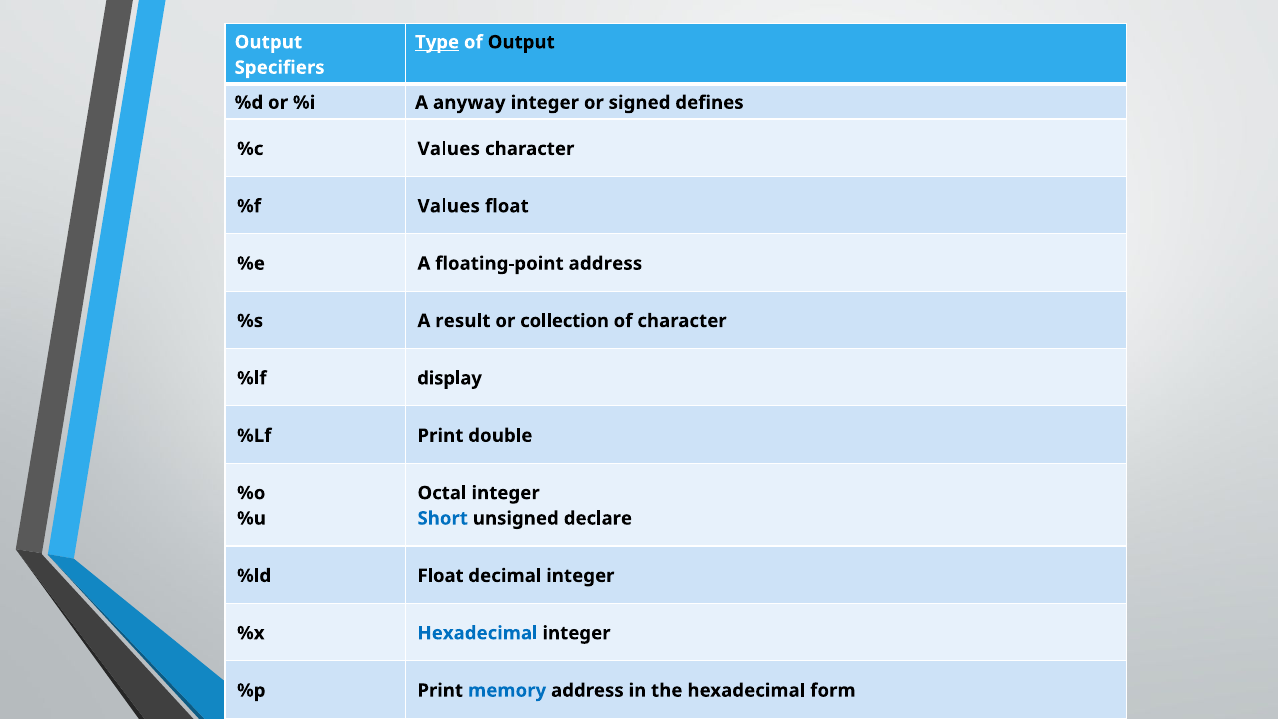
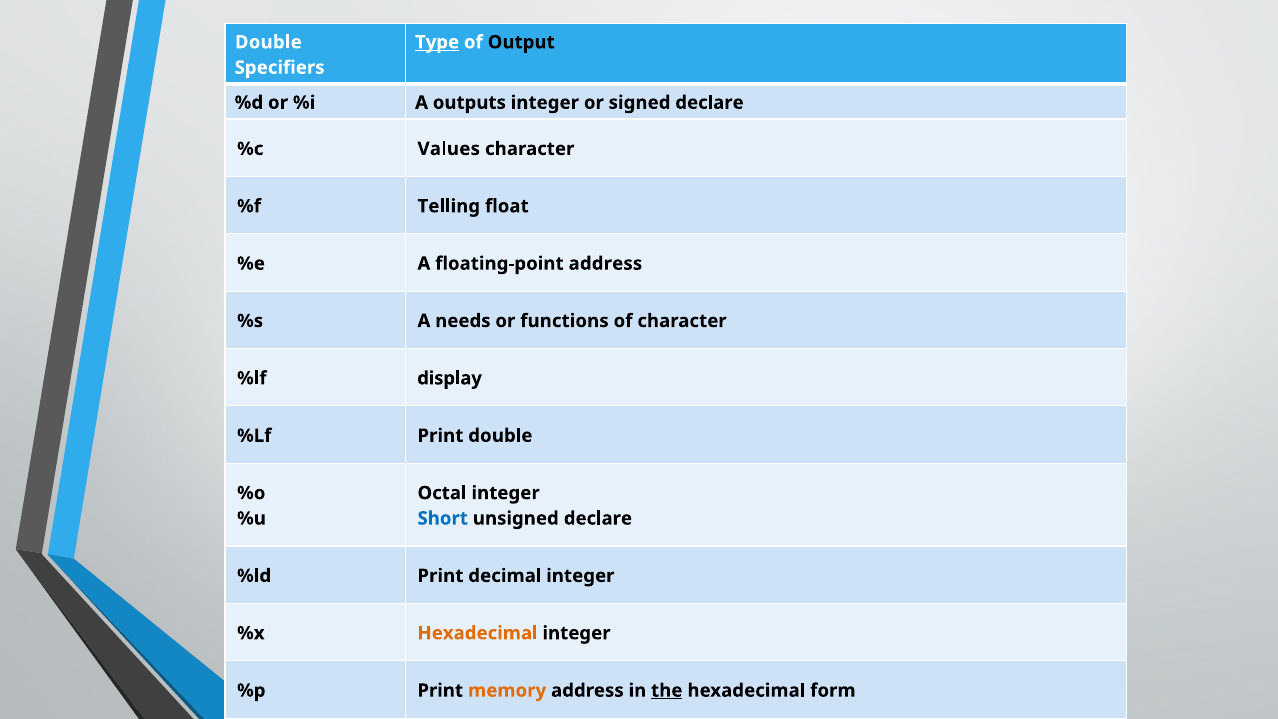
Output at (268, 42): Output -> Double
anyway: anyway -> outputs
signed defines: defines -> declare
%f Values: Values -> Telling
result: result -> needs
collection: collection -> functions
%ld Float: Float -> Print
Hexadecimal at (478, 633) colour: blue -> orange
memory colour: blue -> orange
the underline: none -> present
